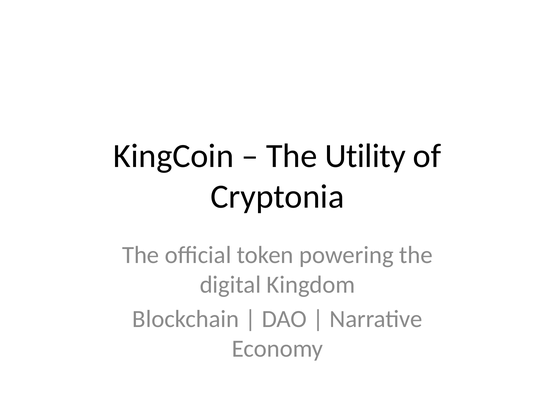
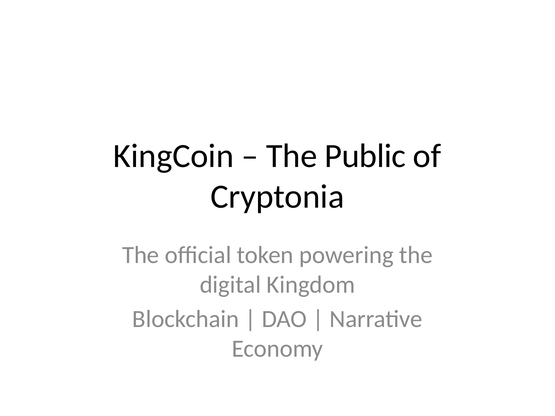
Utility: Utility -> Public
